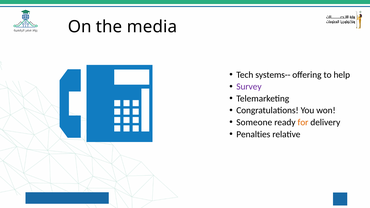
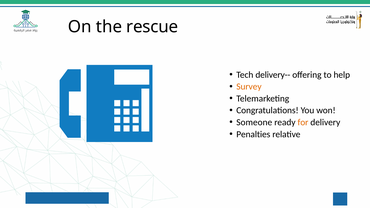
media: media -> rescue
systems--: systems-- -> delivery--
Survey colour: purple -> orange
